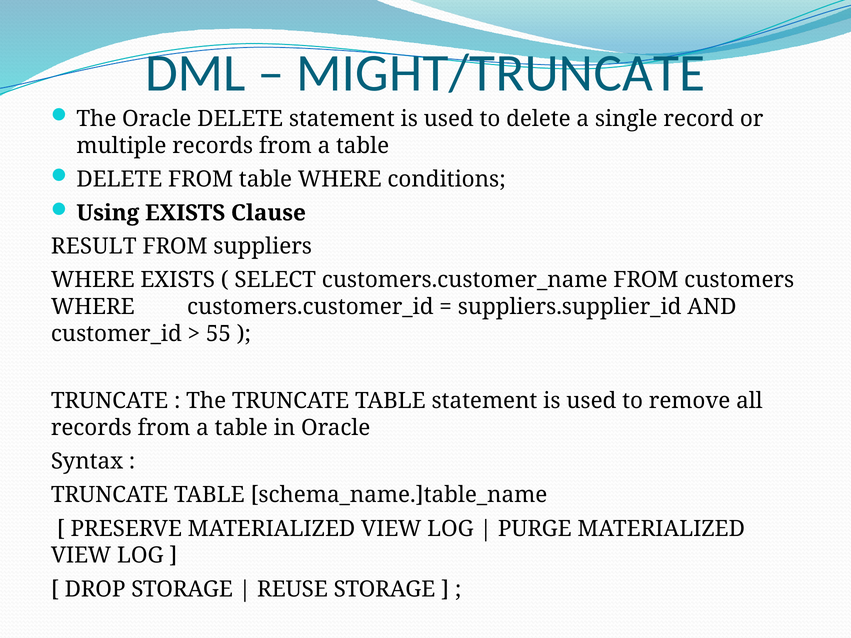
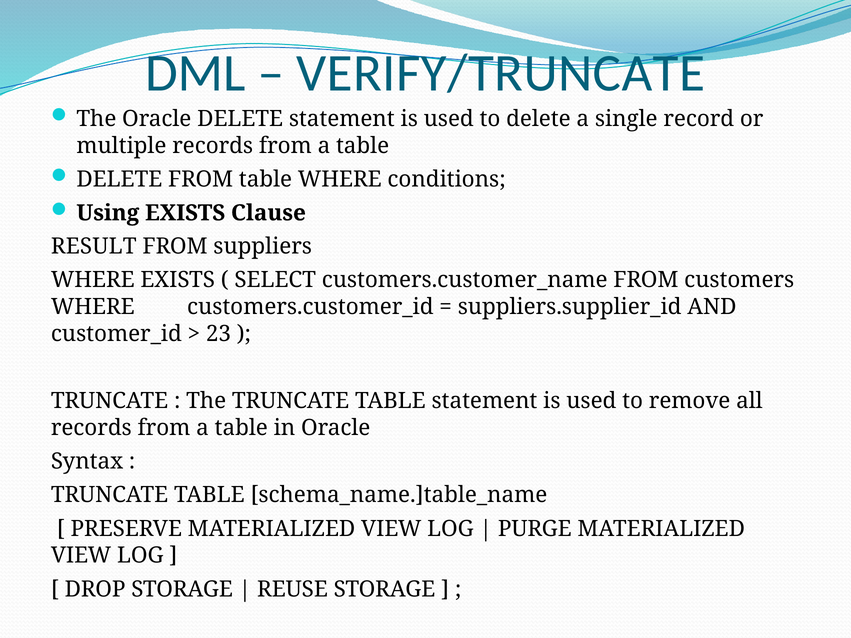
MIGHT/TRUNCATE: MIGHT/TRUNCATE -> VERIFY/TRUNCATE
55: 55 -> 23
